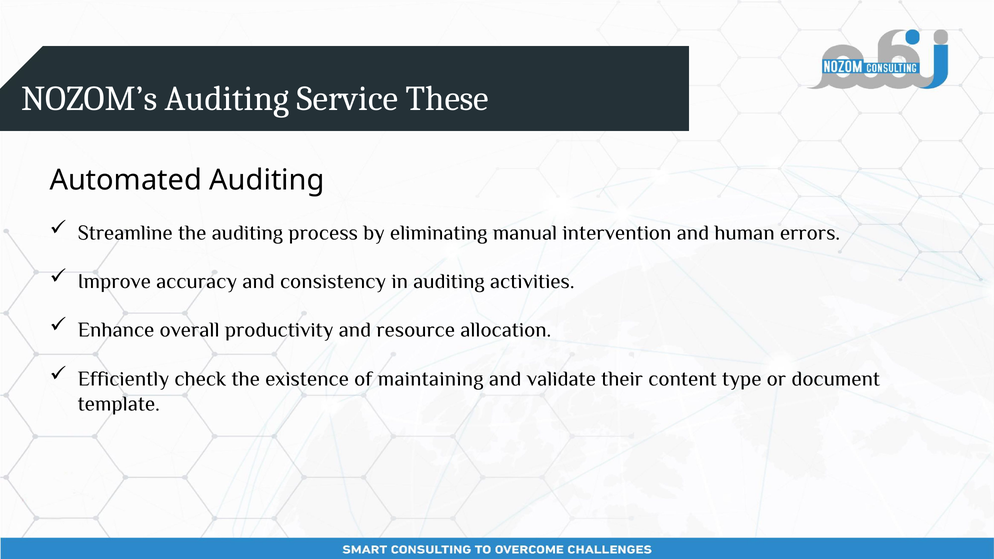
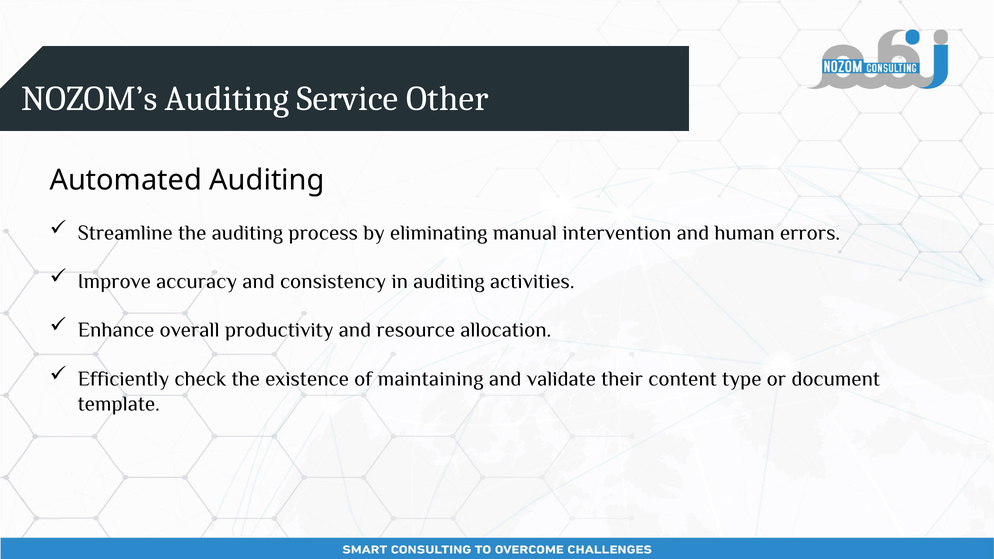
These: These -> Other
